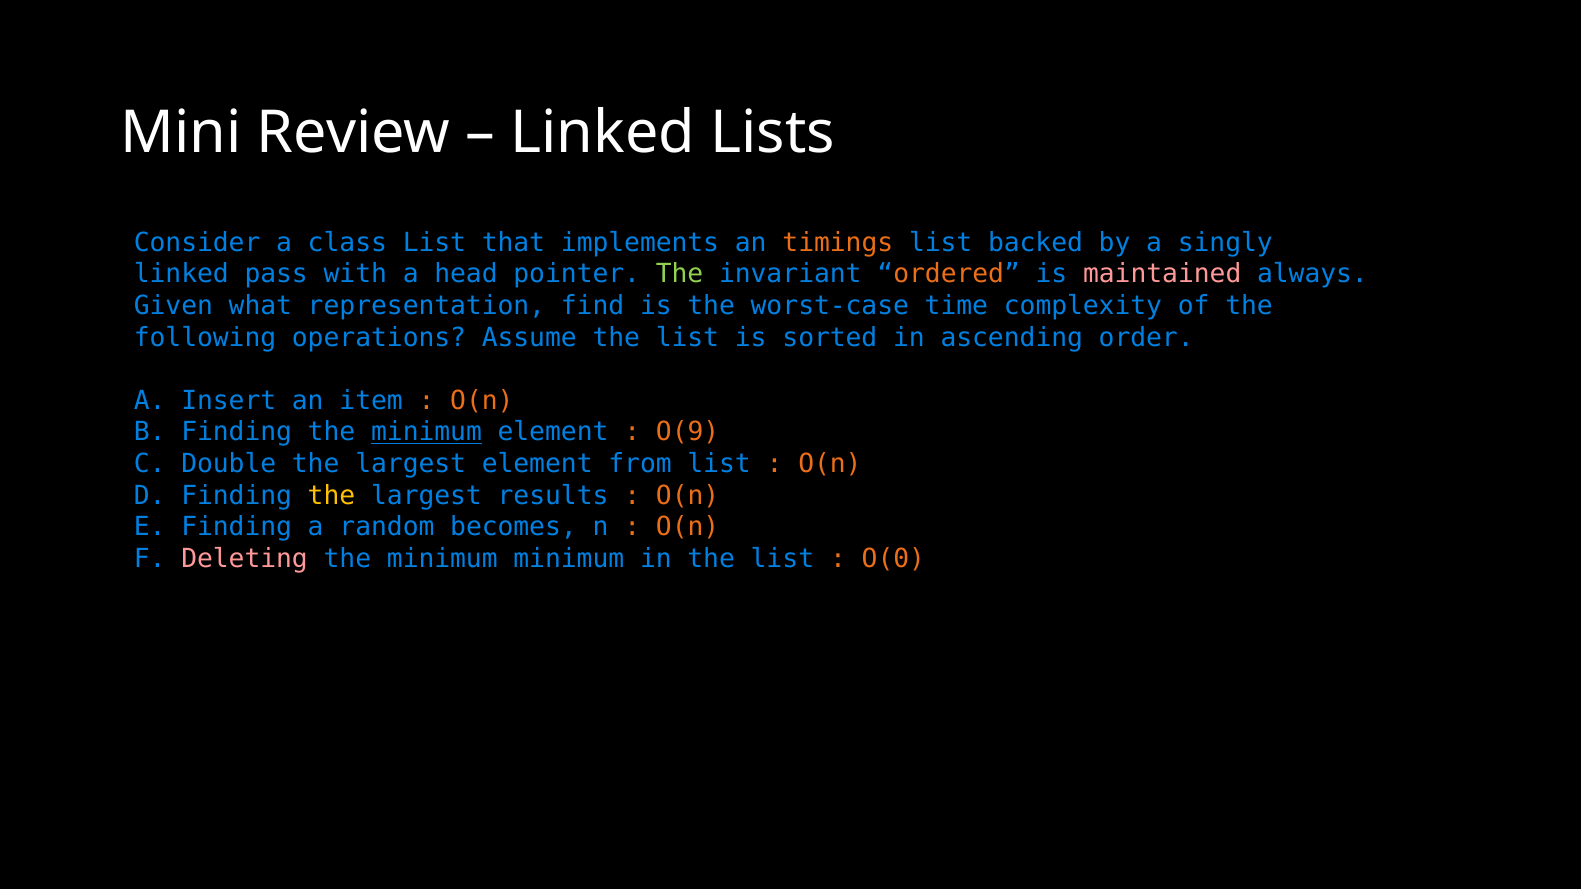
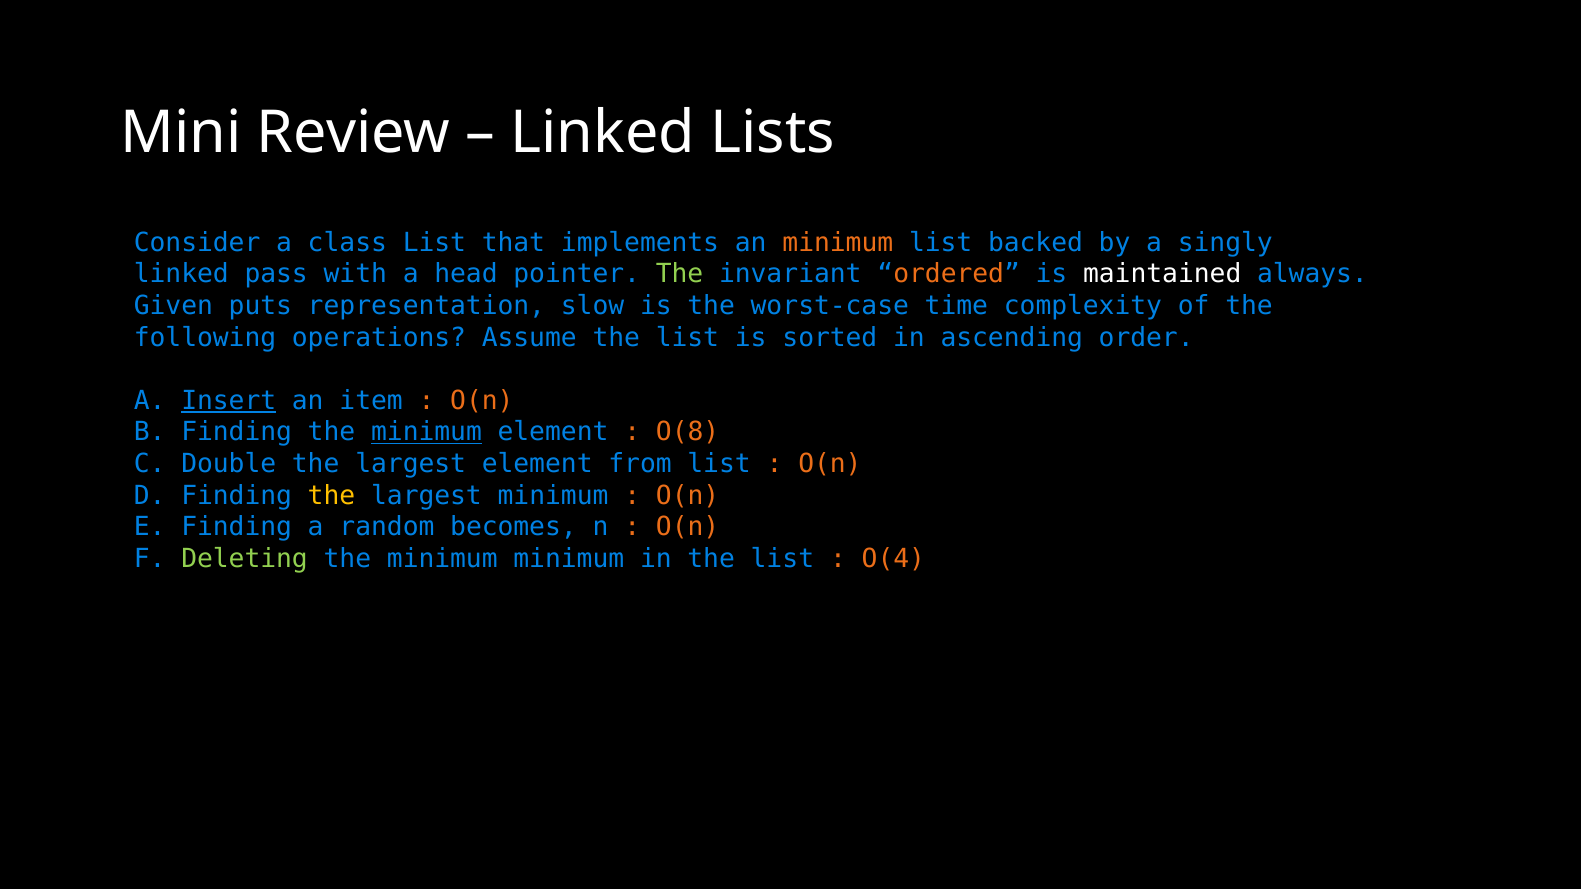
an timings: timings -> minimum
maintained colour: pink -> white
what: what -> puts
find: find -> slow
Insert underline: none -> present
O(9: O(9 -> O(8
largest results: results -> minimum
Deleting colour: pink -> light green
O(0: O(0 -> O(4
